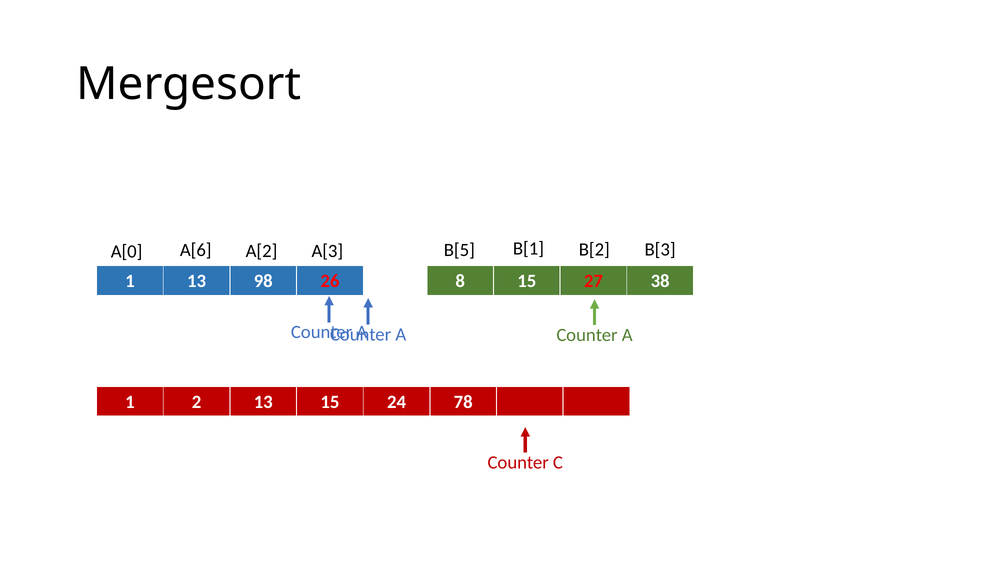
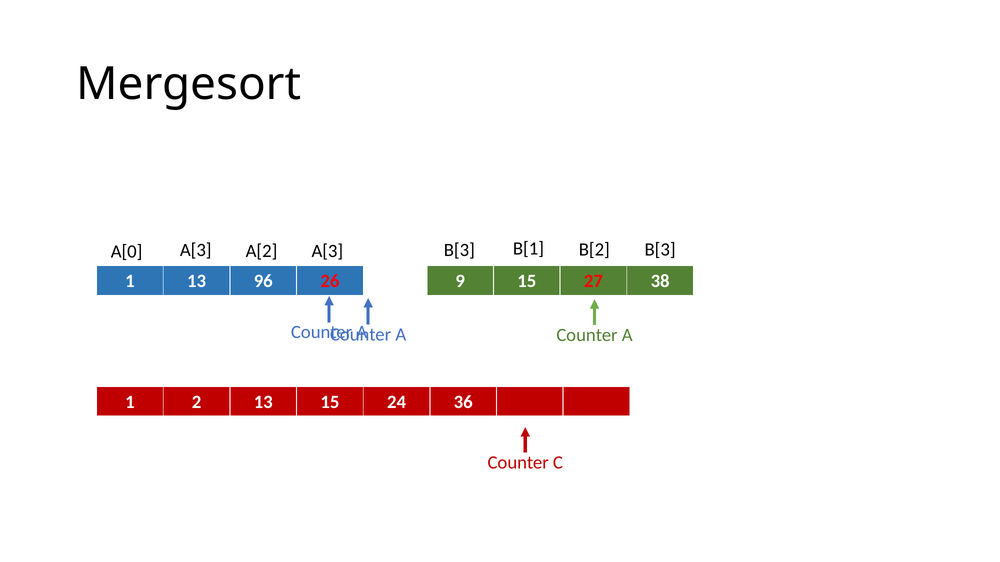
A[0 A[6: A[6 -> A[3
A[3 B[5: B[5 -> B[3
98: 98 -> 96
8: 8 -> 9
78: 78 -> 36
